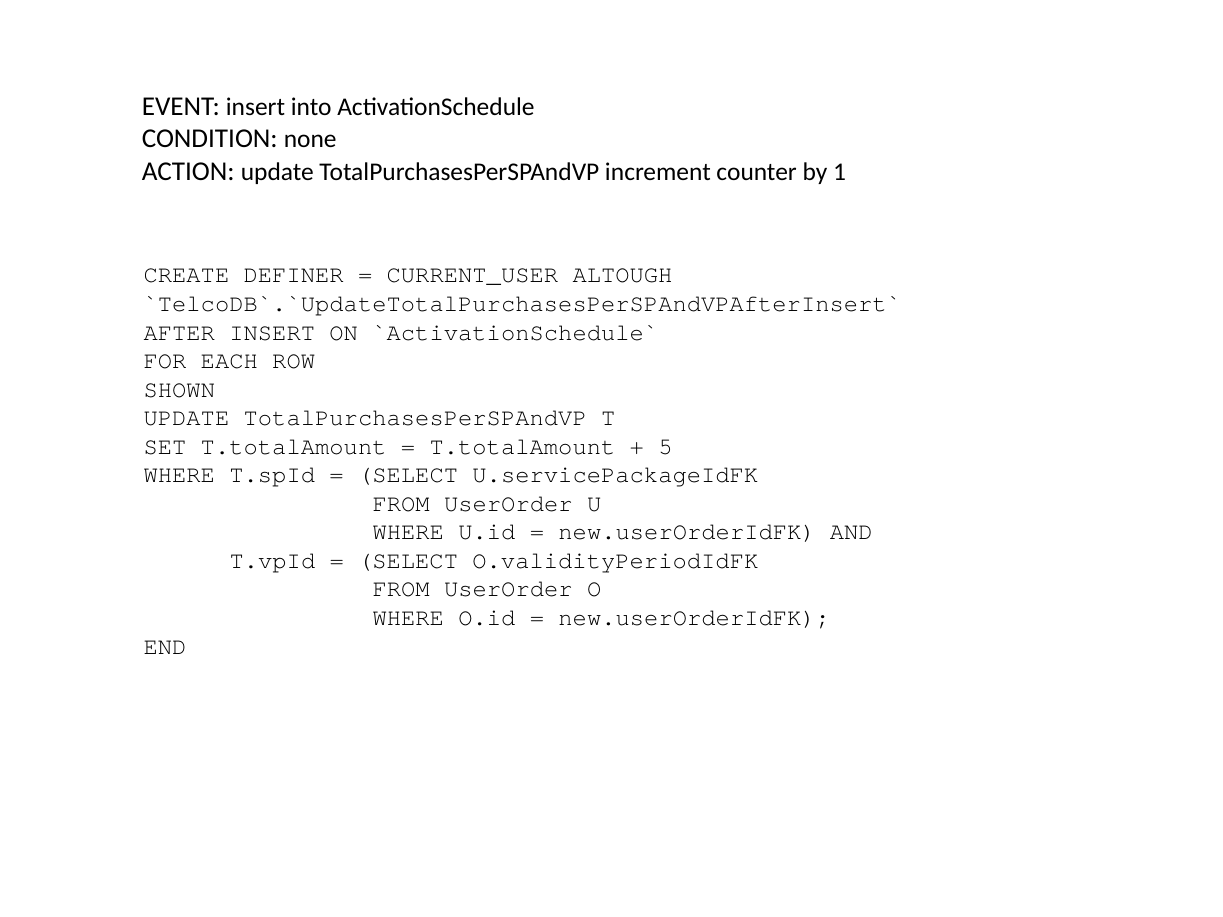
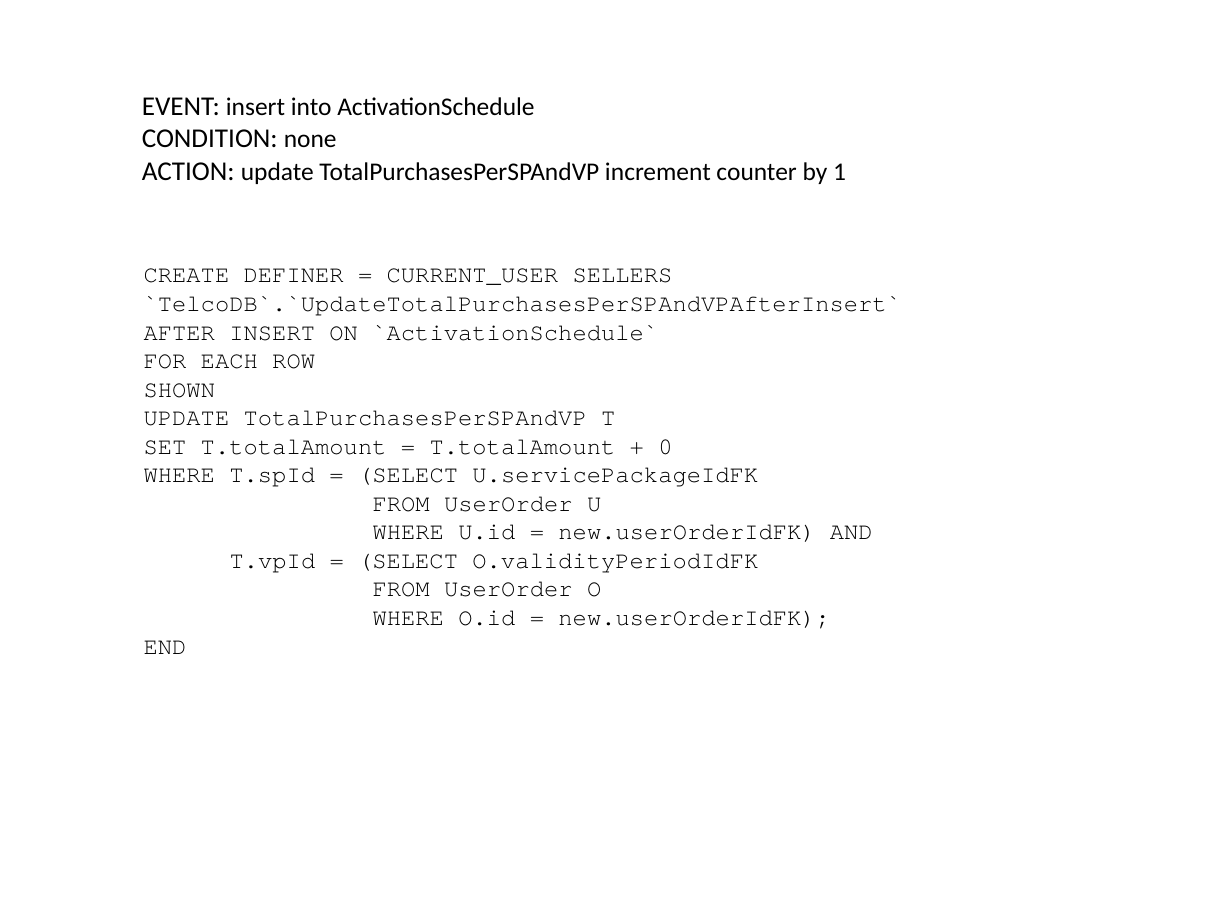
ALTOUGH: ALTOUGH -> SELLERS
5: 5 -> 0
